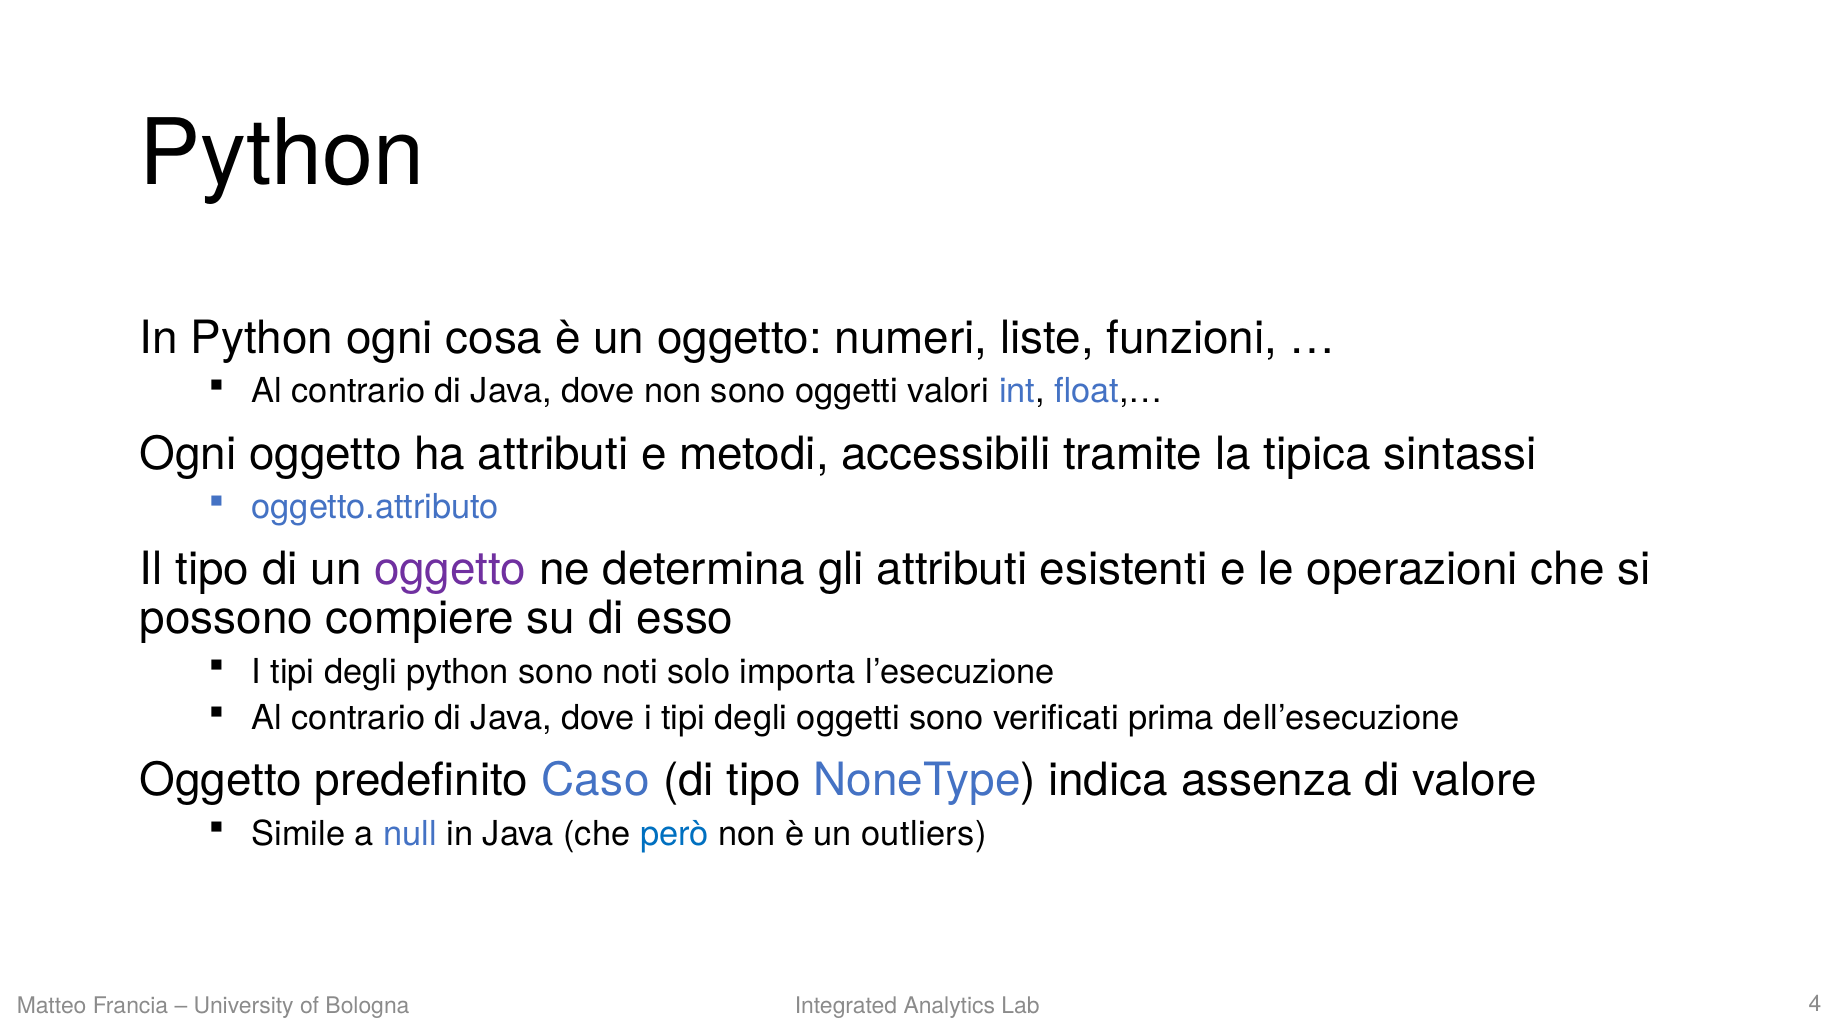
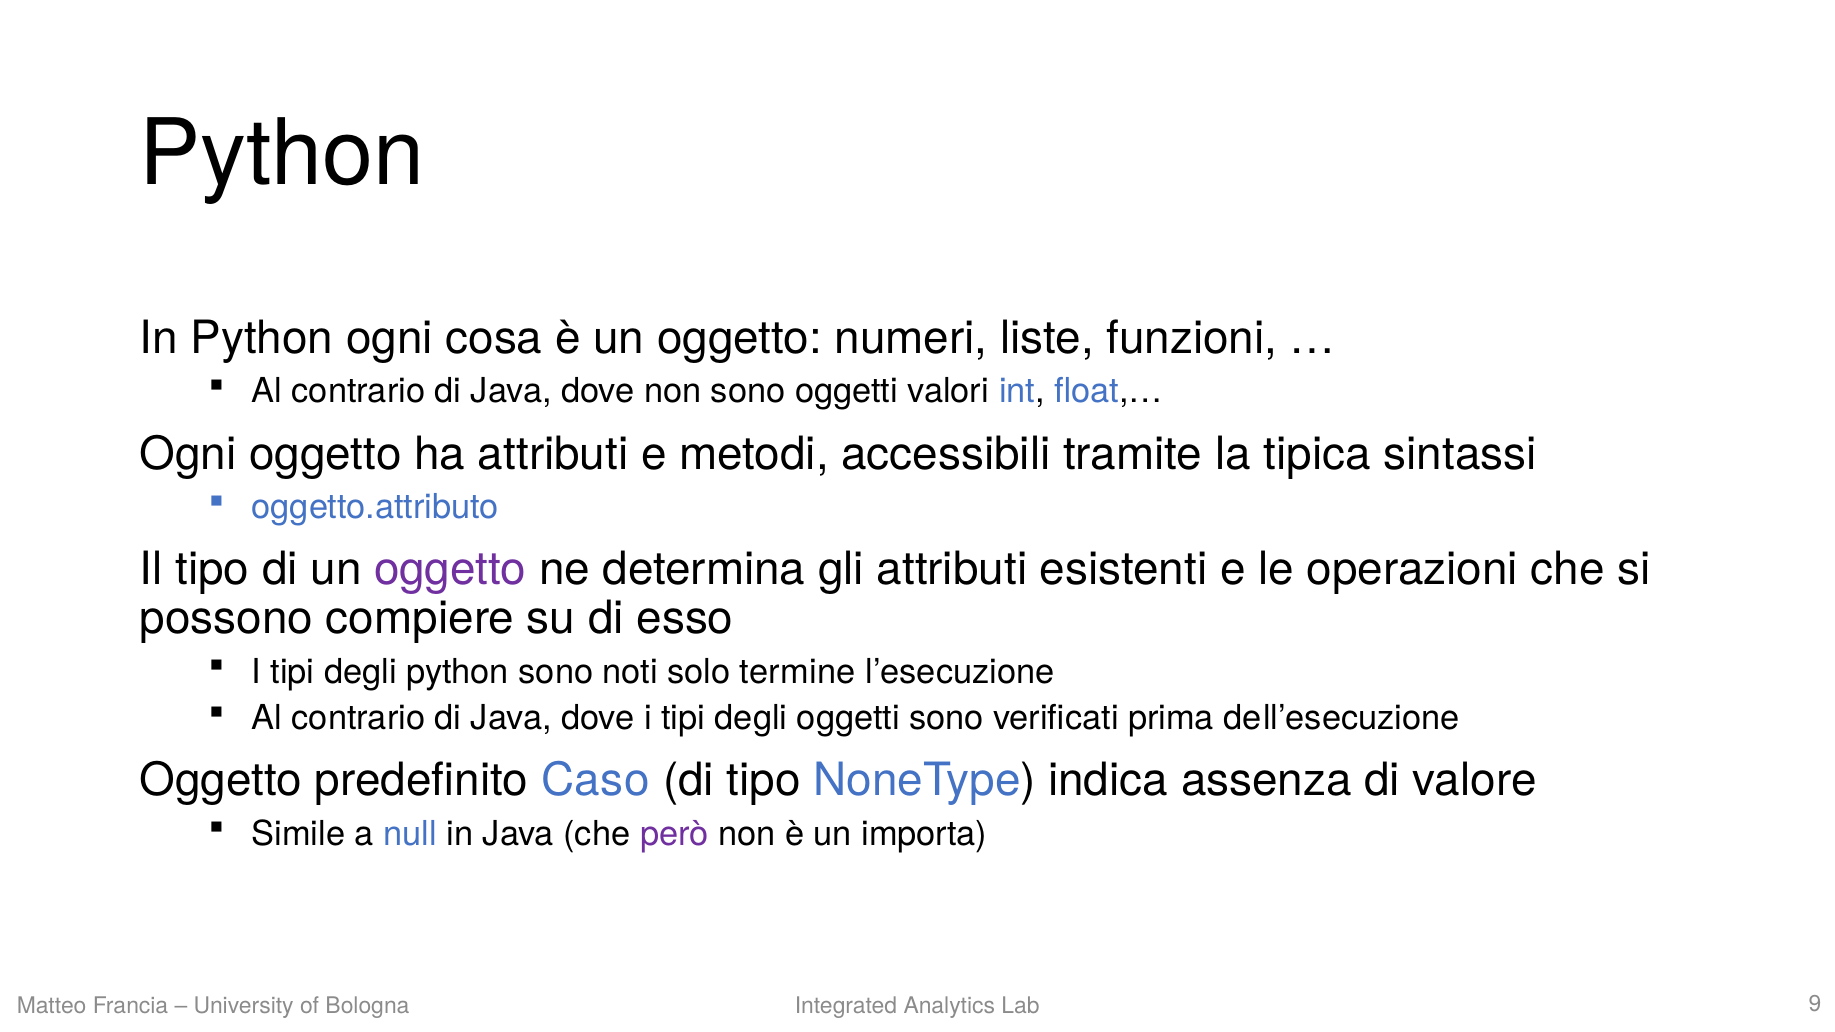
importa: importa -> termine
però colour: blue -> purple
outliers: outliers -> importa
4: 4 -> 9
